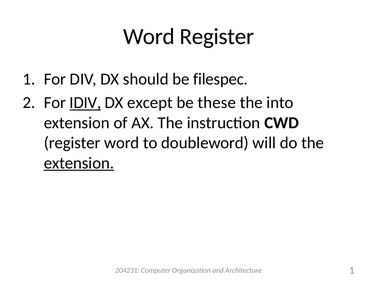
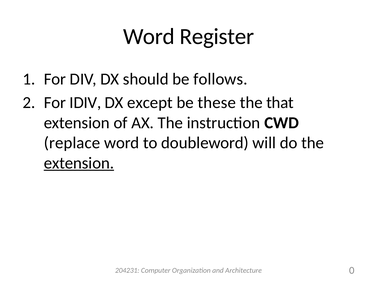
filespec: filespec -> follows
IDIV underline: present -> none
into: into -> that
register at (72, 143): register -> replace
Architecture 1: 1 -> 0
